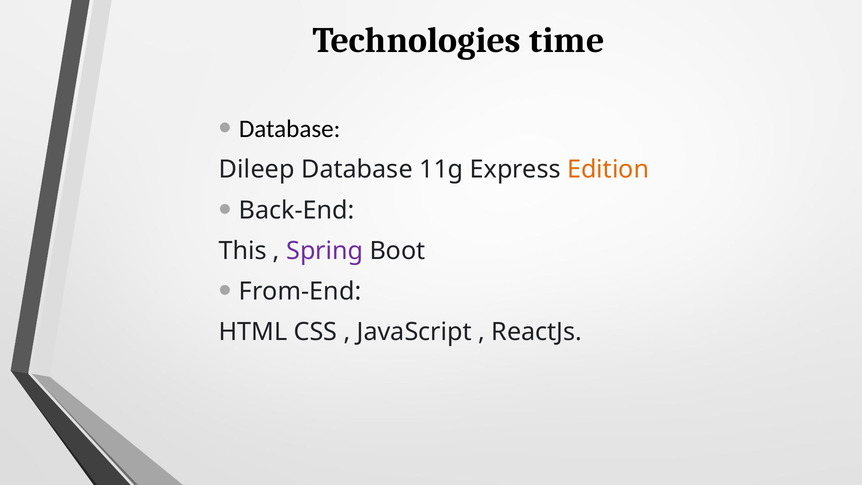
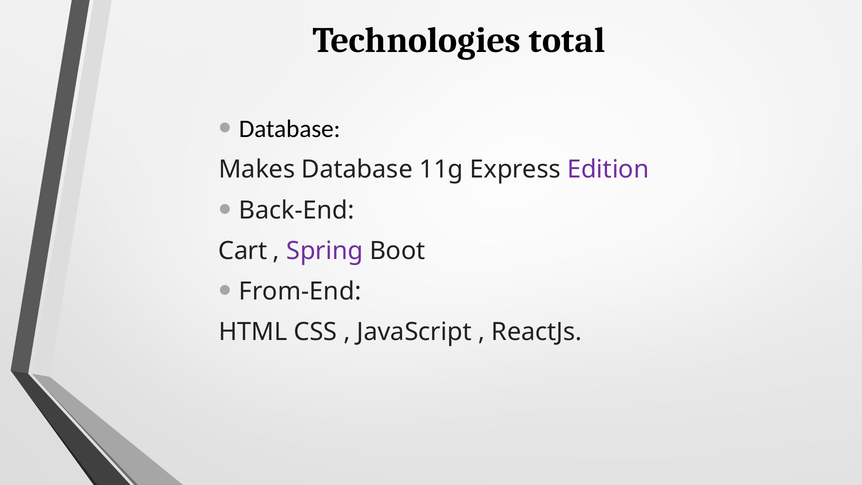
time: time -> total
Dileep: Dileep -> Makes
Edition colour: orange -> purple
This: This -> Cart
